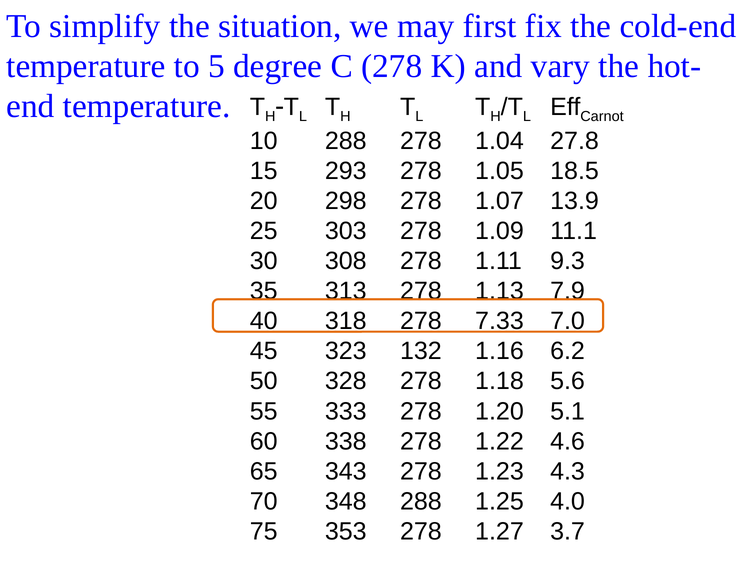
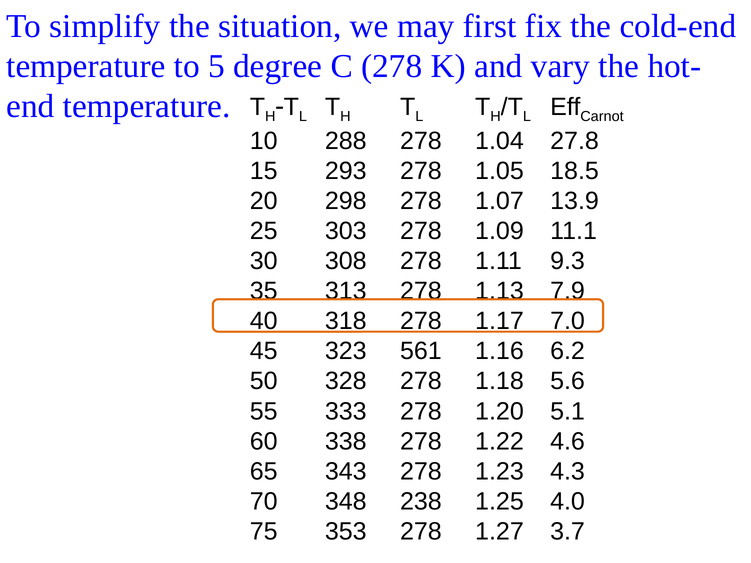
7.33: 7.33 -> 1.17
132: 132 -> 561
348 288: 288 -> 238
